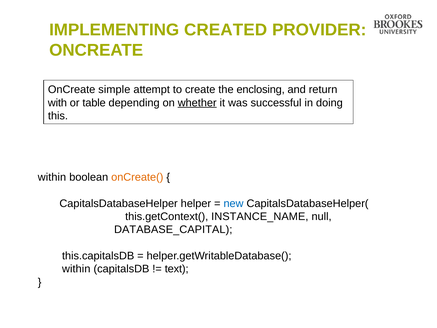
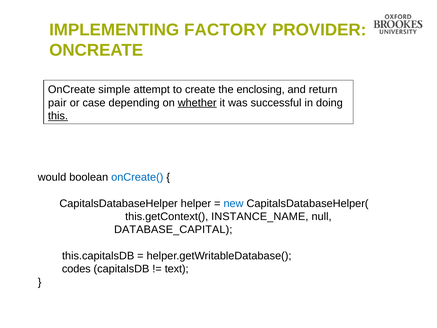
CREATED: CREATED -> FACTORY
with: with -> pair
table: table -> case
this underline: none -> present
within at (52, 177): within -> would
onCreate( colour: orange -> blue
within at (76, 269): within -> codes
